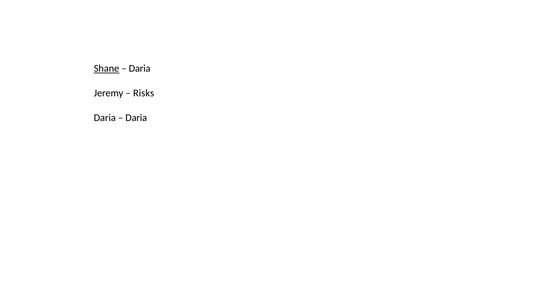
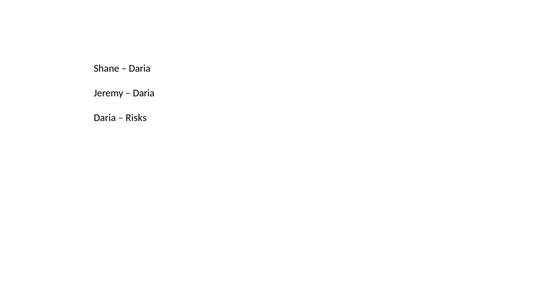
Shane underline: present -> none
Risks at (144, 93): Risks -> Daria
Daria at (136, 118): Daria -> Risks
